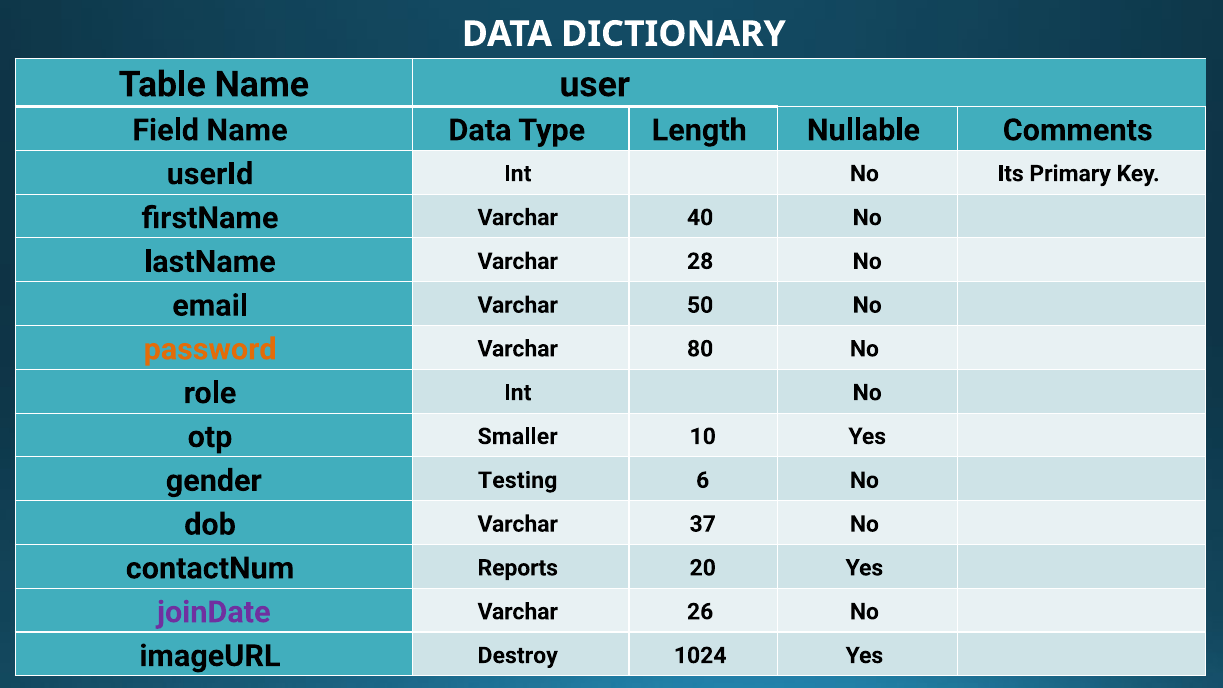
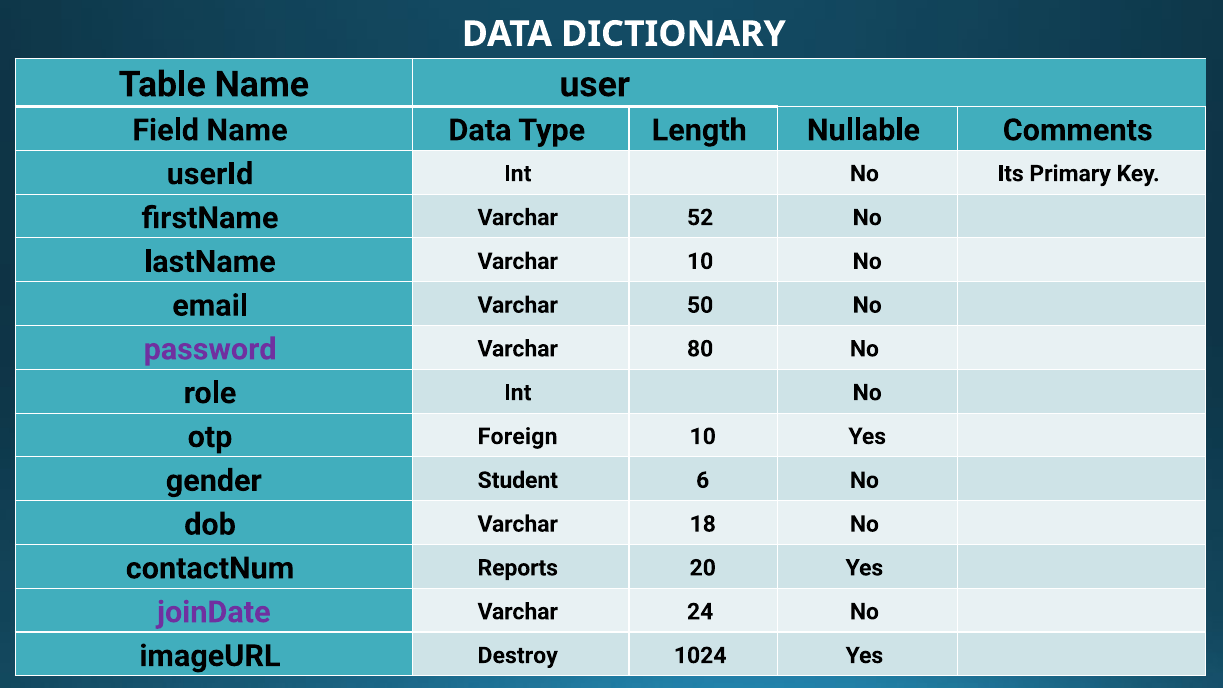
40: 40 -> 52
Varchar 28: 28 -> 10
password colour: orange -> purple
Smaller: Smaller -> Foreign
Testing: Testing -> Student
37: 37 -> 18
26: 26 -> 24
